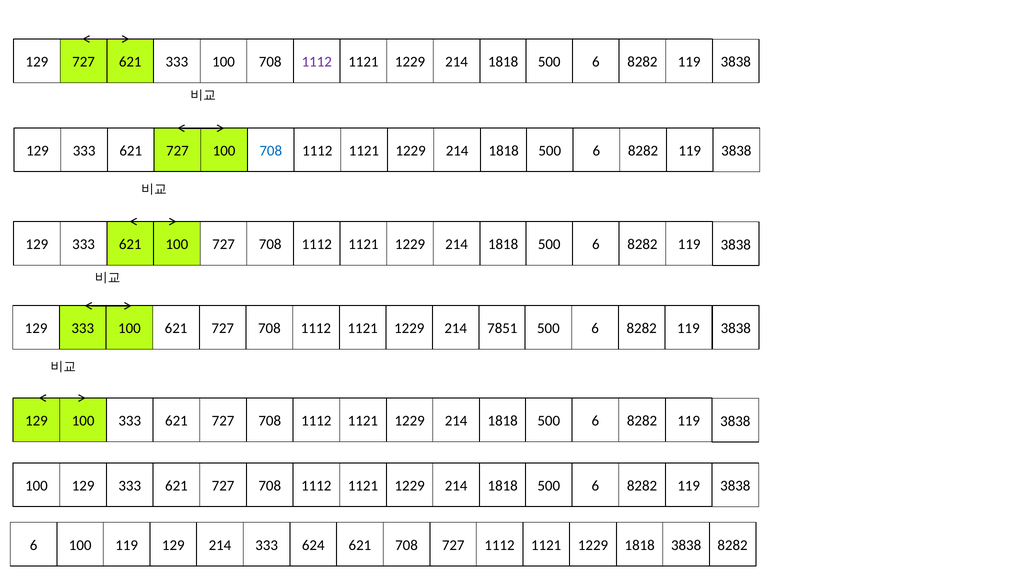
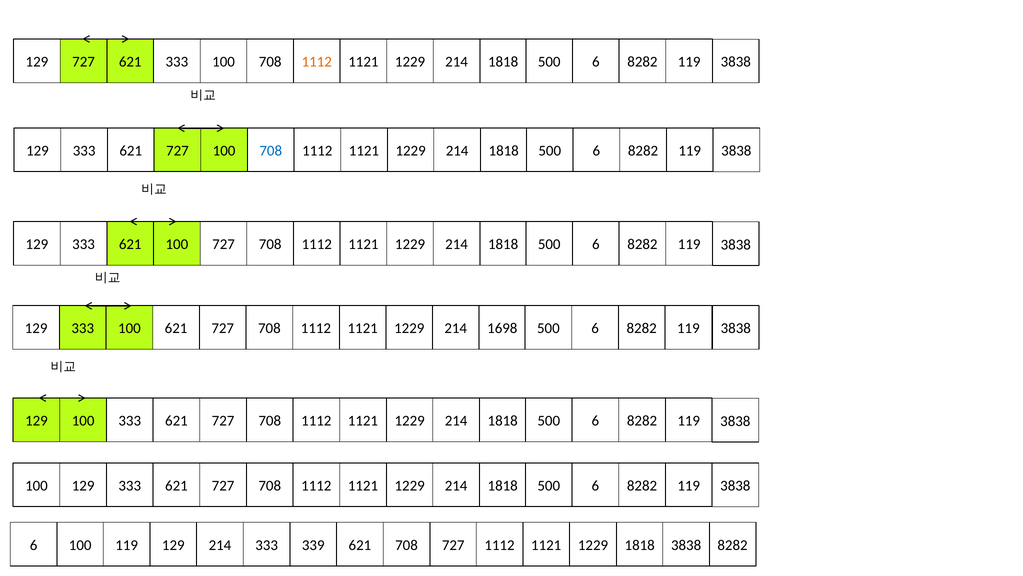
1112 at (317, 62) colour: purple -> orange
7851: 7851 -> 1698
624: 624 -> 339
